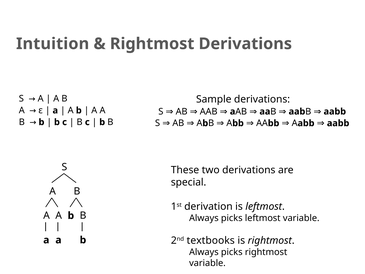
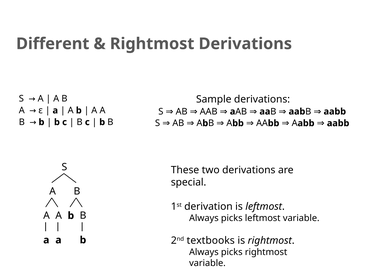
Intuition: Intuition -> Different
